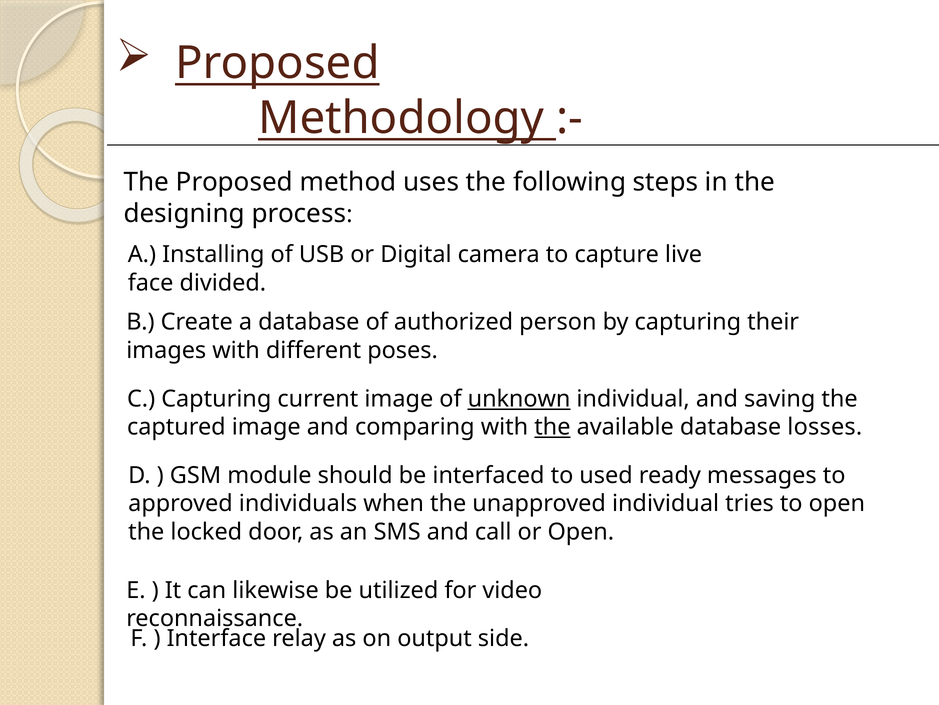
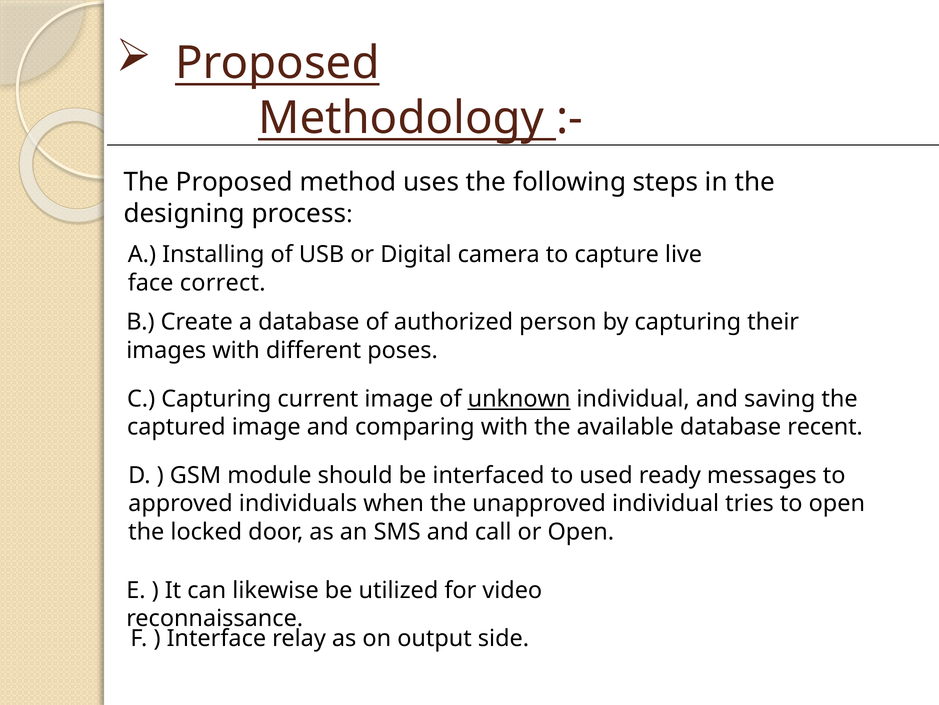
divided: divided -> correct
the at (552, 427) underline: present -> none
losses: losses -> recent
